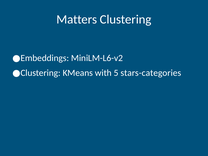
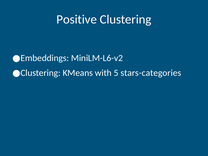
Matters: Matters -> Positive
